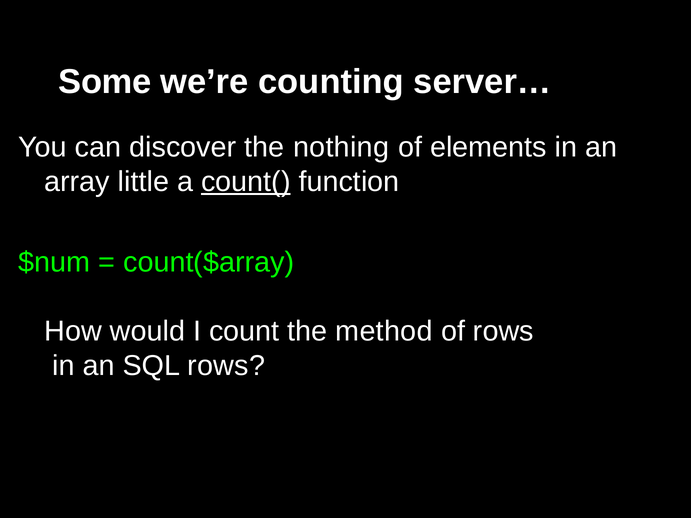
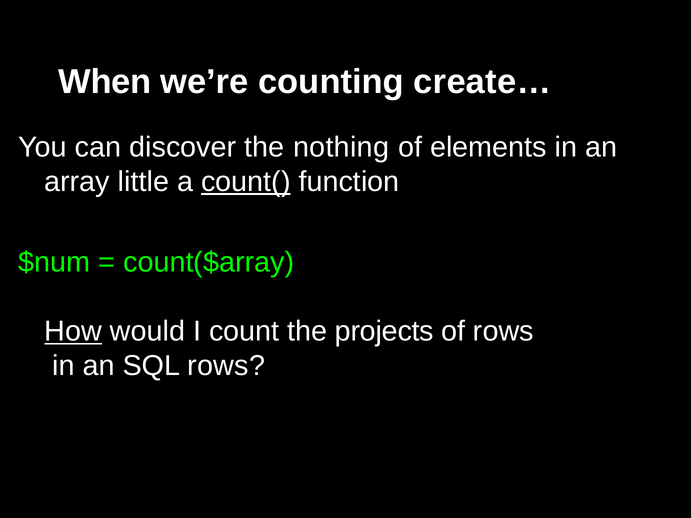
Some: Some -> When
server…: server… -> create…
How underline: none -> present
method: method -> projects
